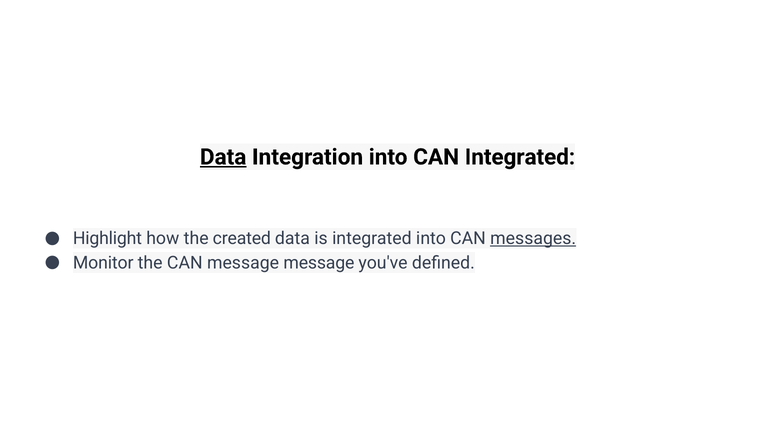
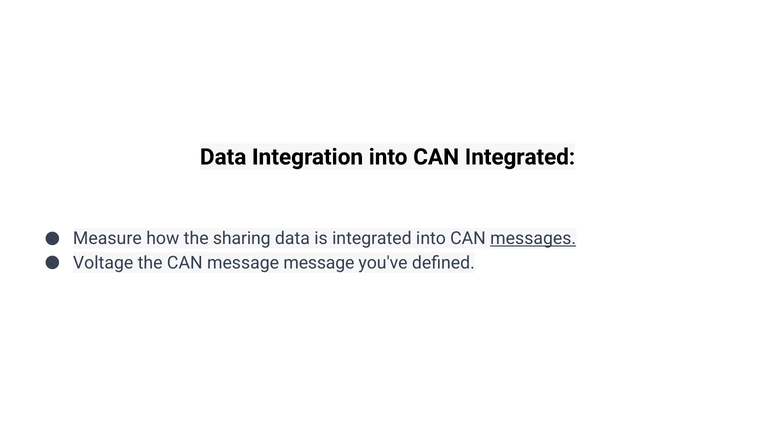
Data at (223, 157) underline: present -> none
Highlight: Highlight -> Measure
created: created -> sharing
Monitor: Monitor -> Voltage
